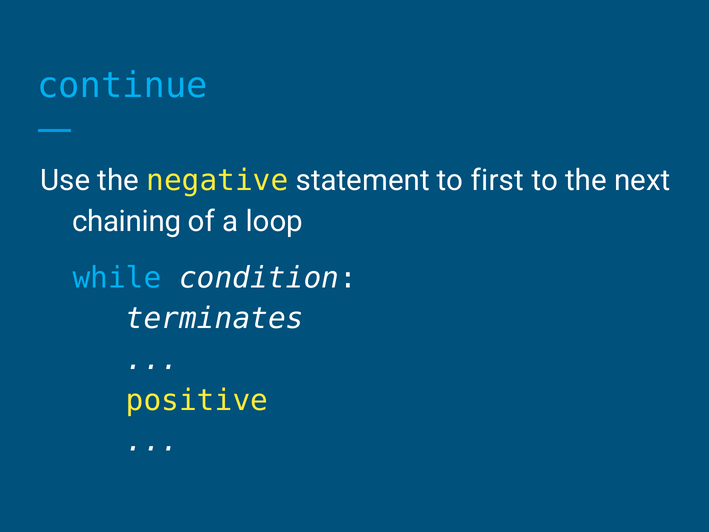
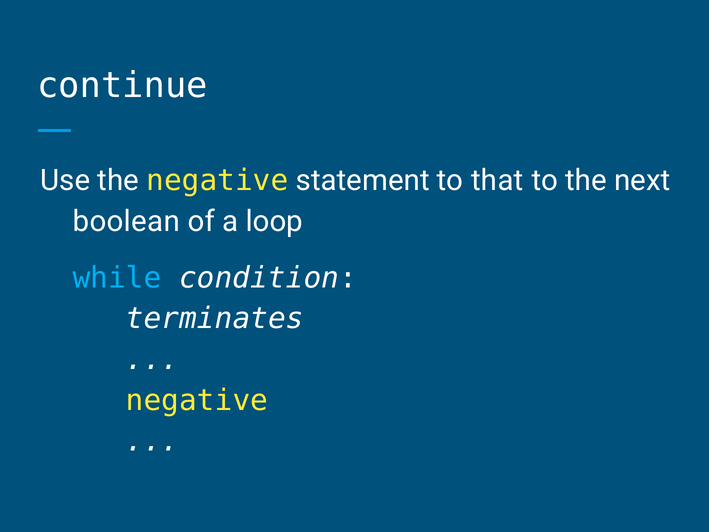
continue colour: light blue -> white
first: first -> that
chaining: chaining -> boolean
positive at (197, 400): positive -> negative
